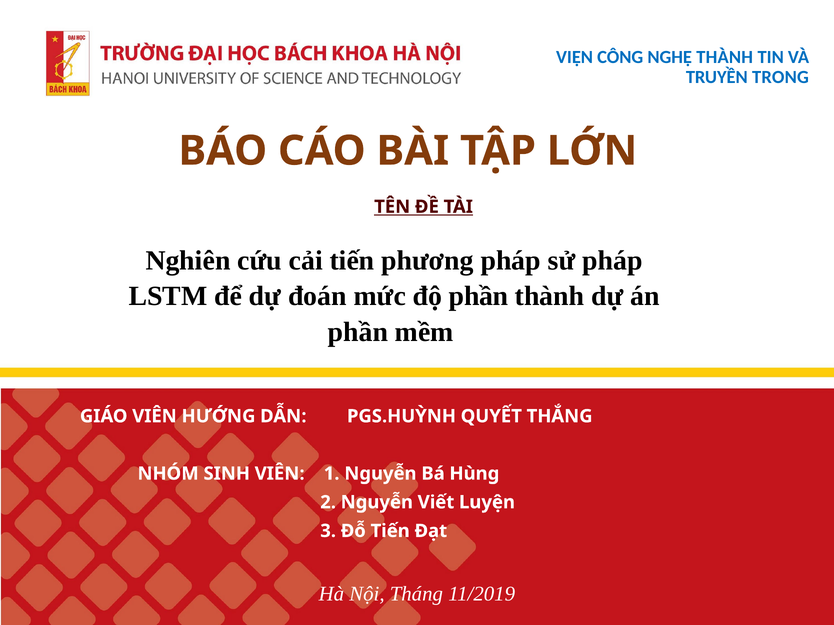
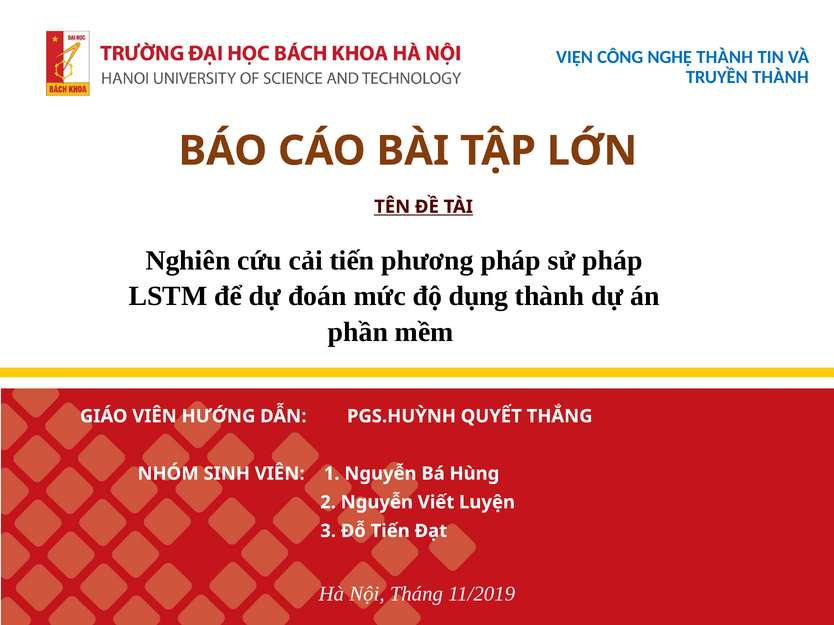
TRUYỀN TRONG: TRONG -> THÀNH
độ phần: phần -> dụng
